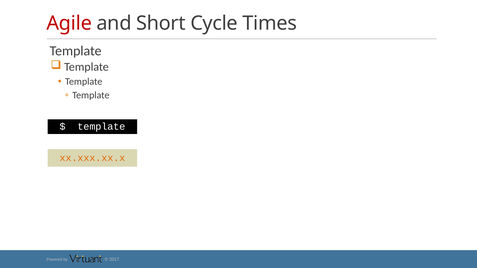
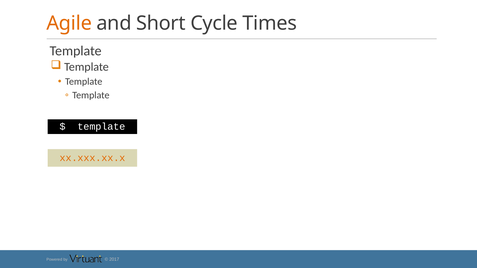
Agile colour: red -> orange
